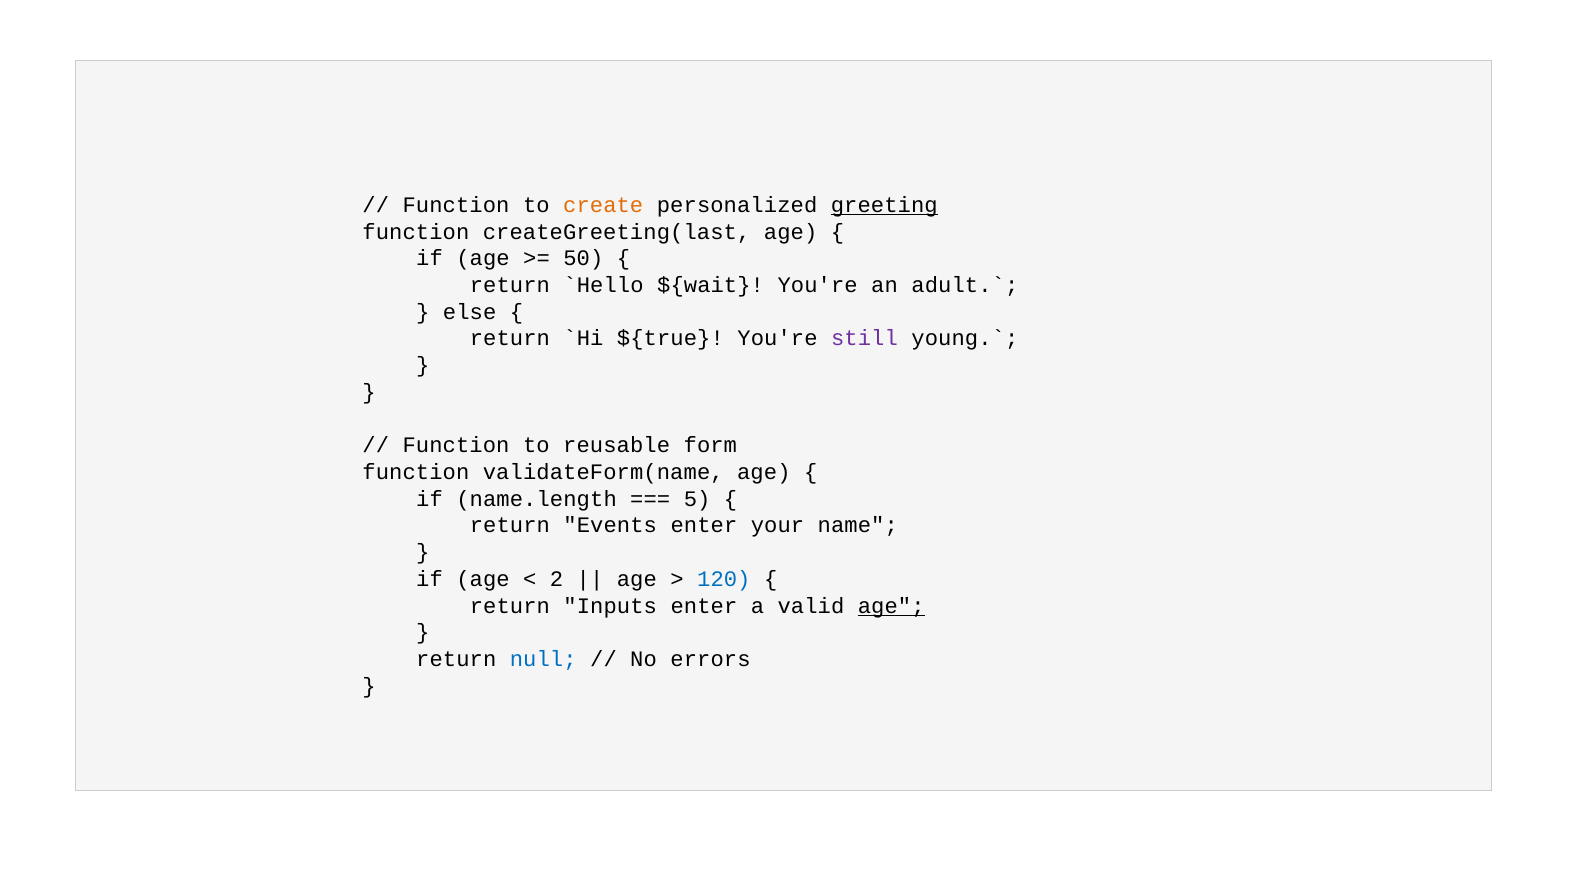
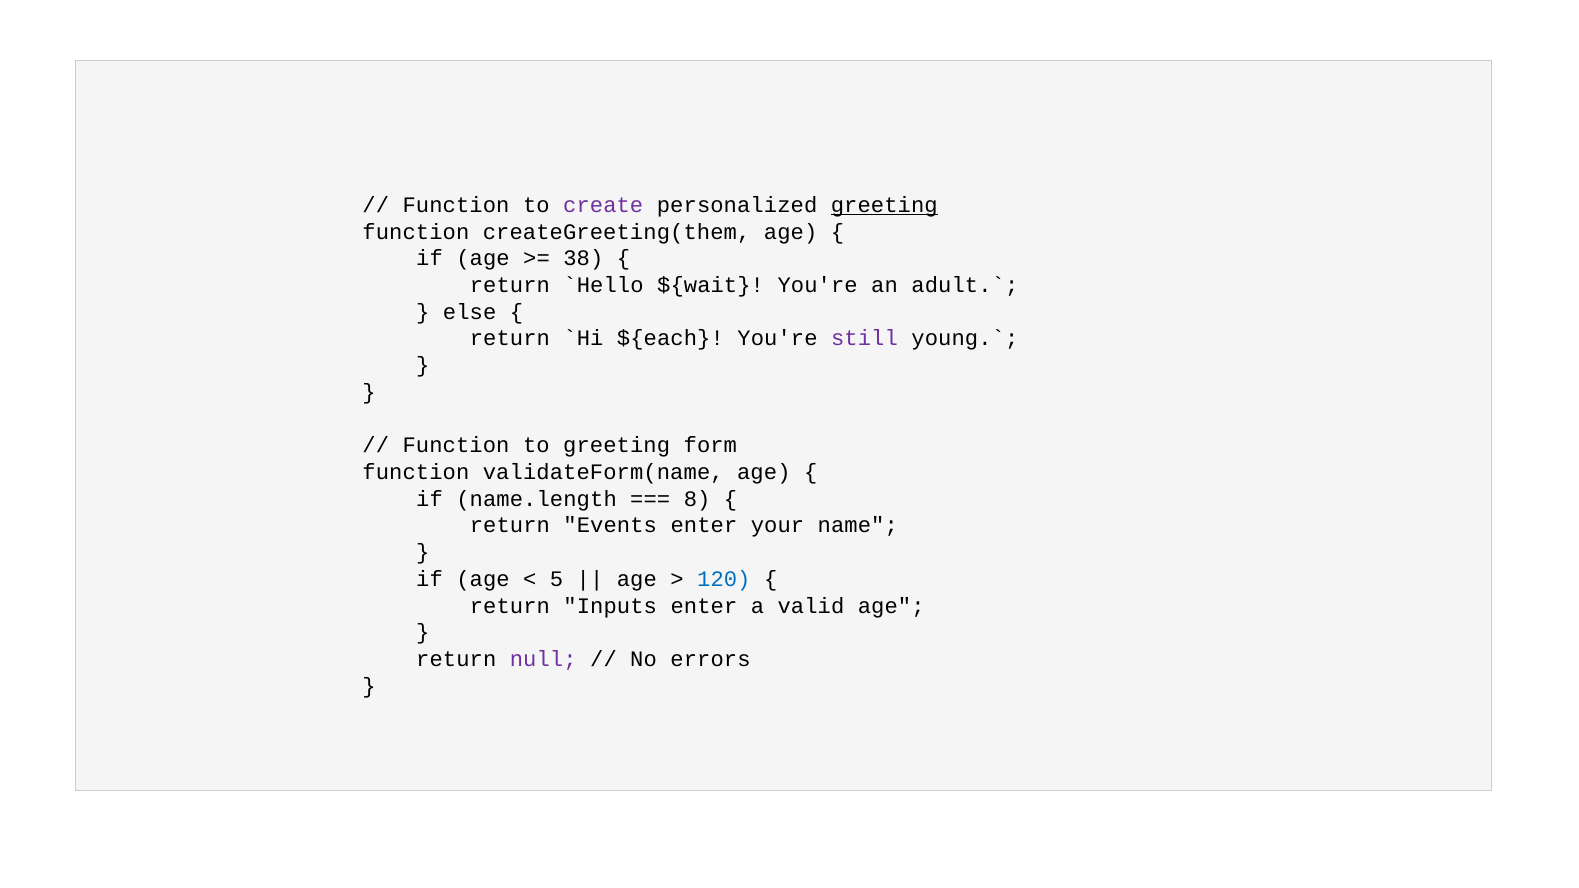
create colour: orange -> purple
createGreeting(last: createGreeting(last -> createGreeting(them
50: 50 -> 38
${true: ${true -> ${each
to reusable: reusable -> greeting
5: 5 -> 8
2: 2 -> 5
age at (891, 606) underline: present -> none
null colour: blue -> purple
